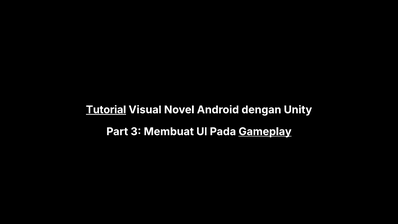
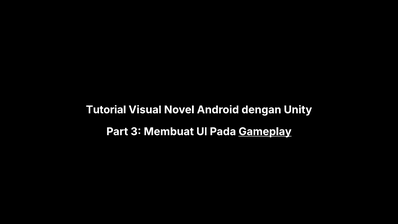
Tutorial underline: present -> none
